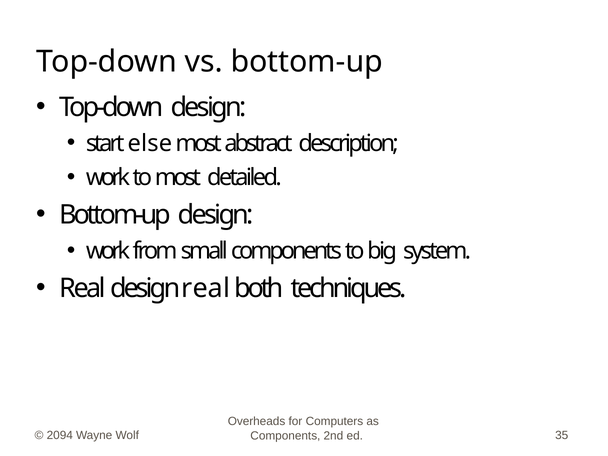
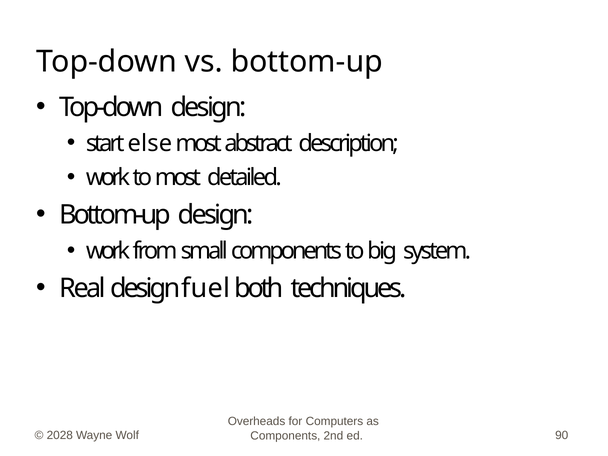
design real: real -> fuel
2094: 2094 -> 2028
35: 35 -> 90
